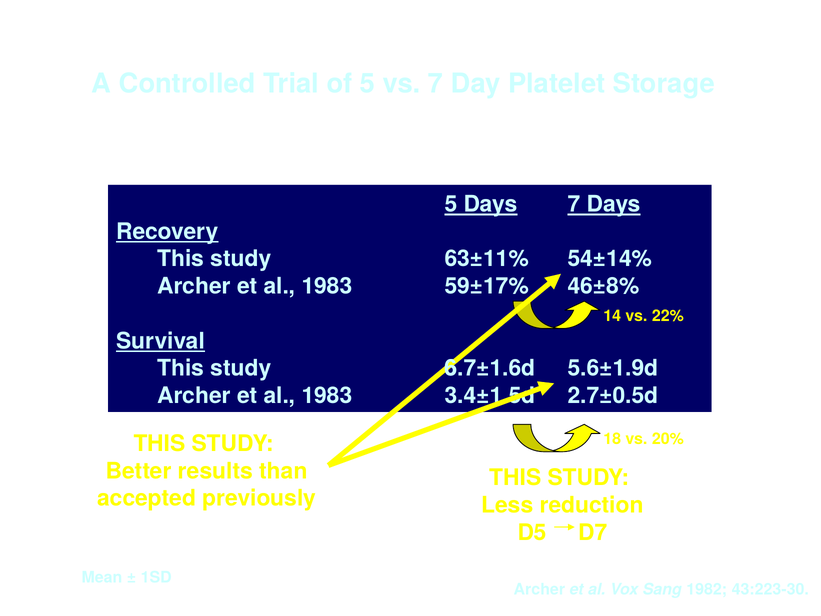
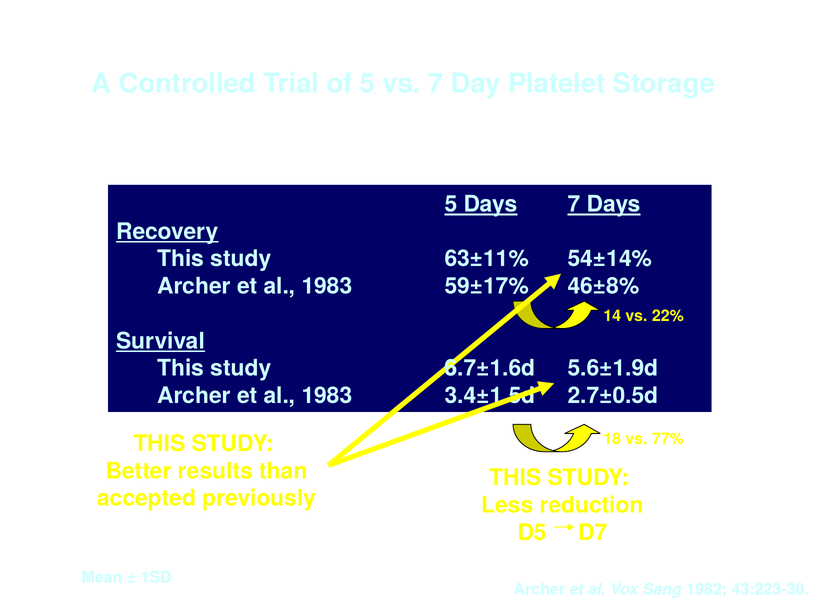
20%: 20% -> 77%
